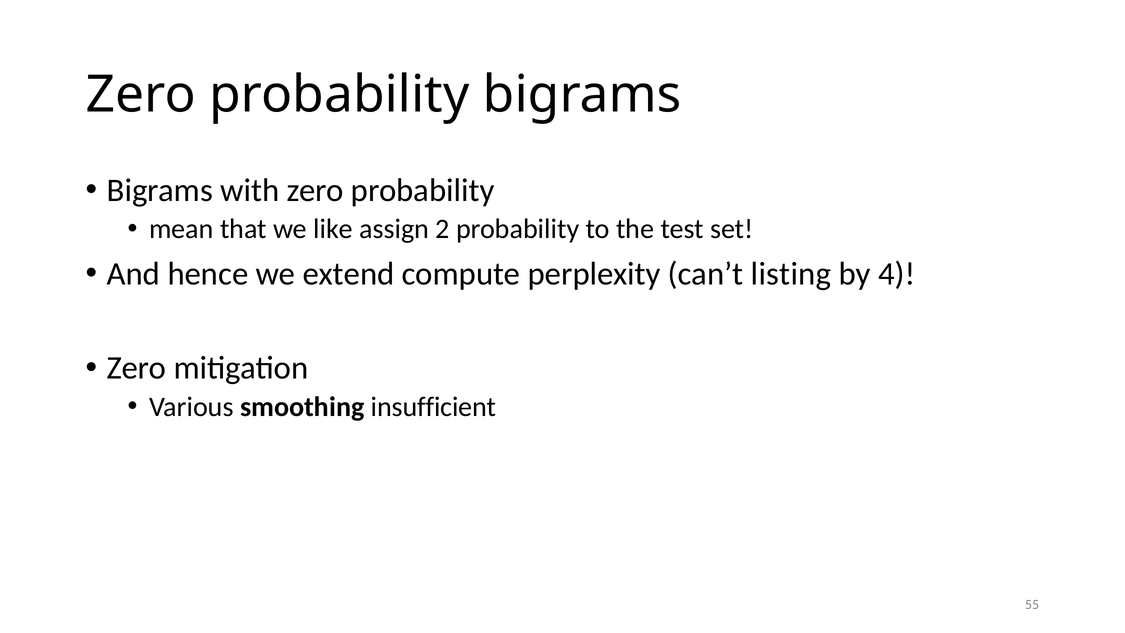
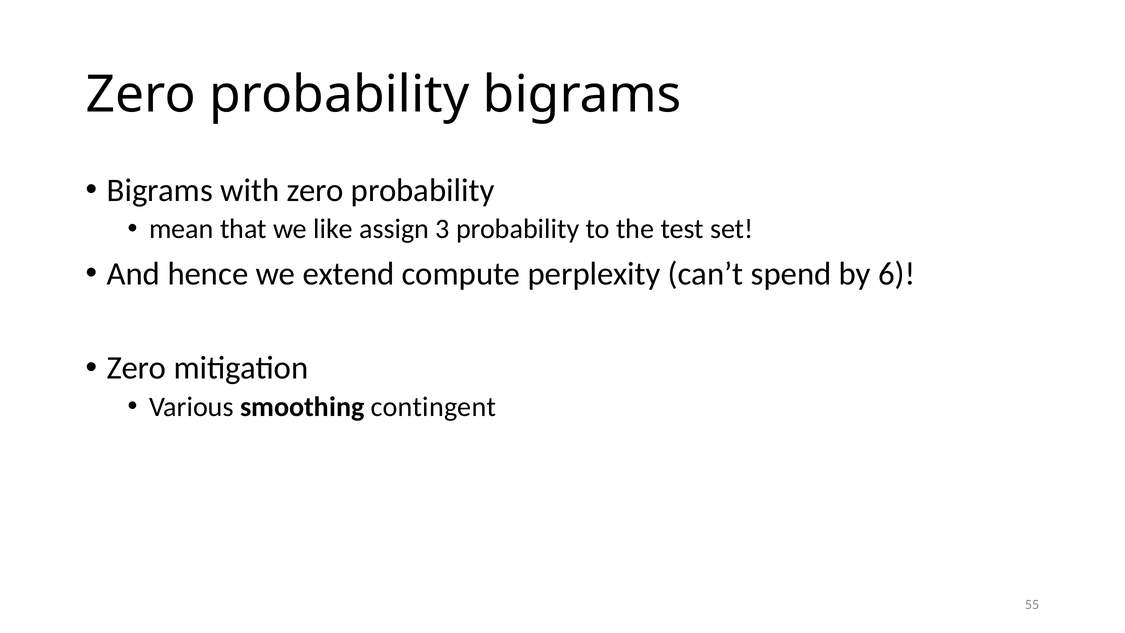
2: 2 -> 3
listing: listing -> spend
4: 4 -> 6
insufficient: insufficient -> contingent
